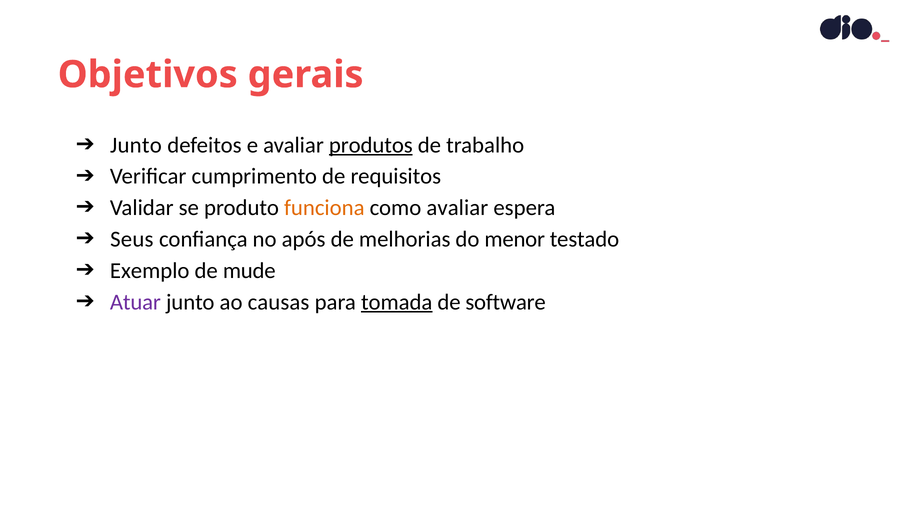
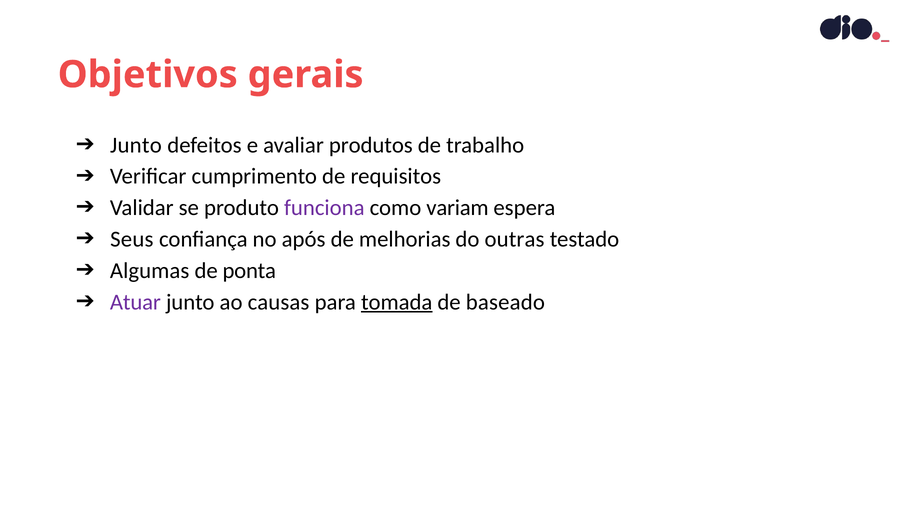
produtos underline: present -> none
funciona colour: orange -> purple
como avaliar: avaliar -> variam
menor: menor -> outras
Exemplo: Exemplo -> Algumas
mude: mude -> ponta
software: software -> baseado
